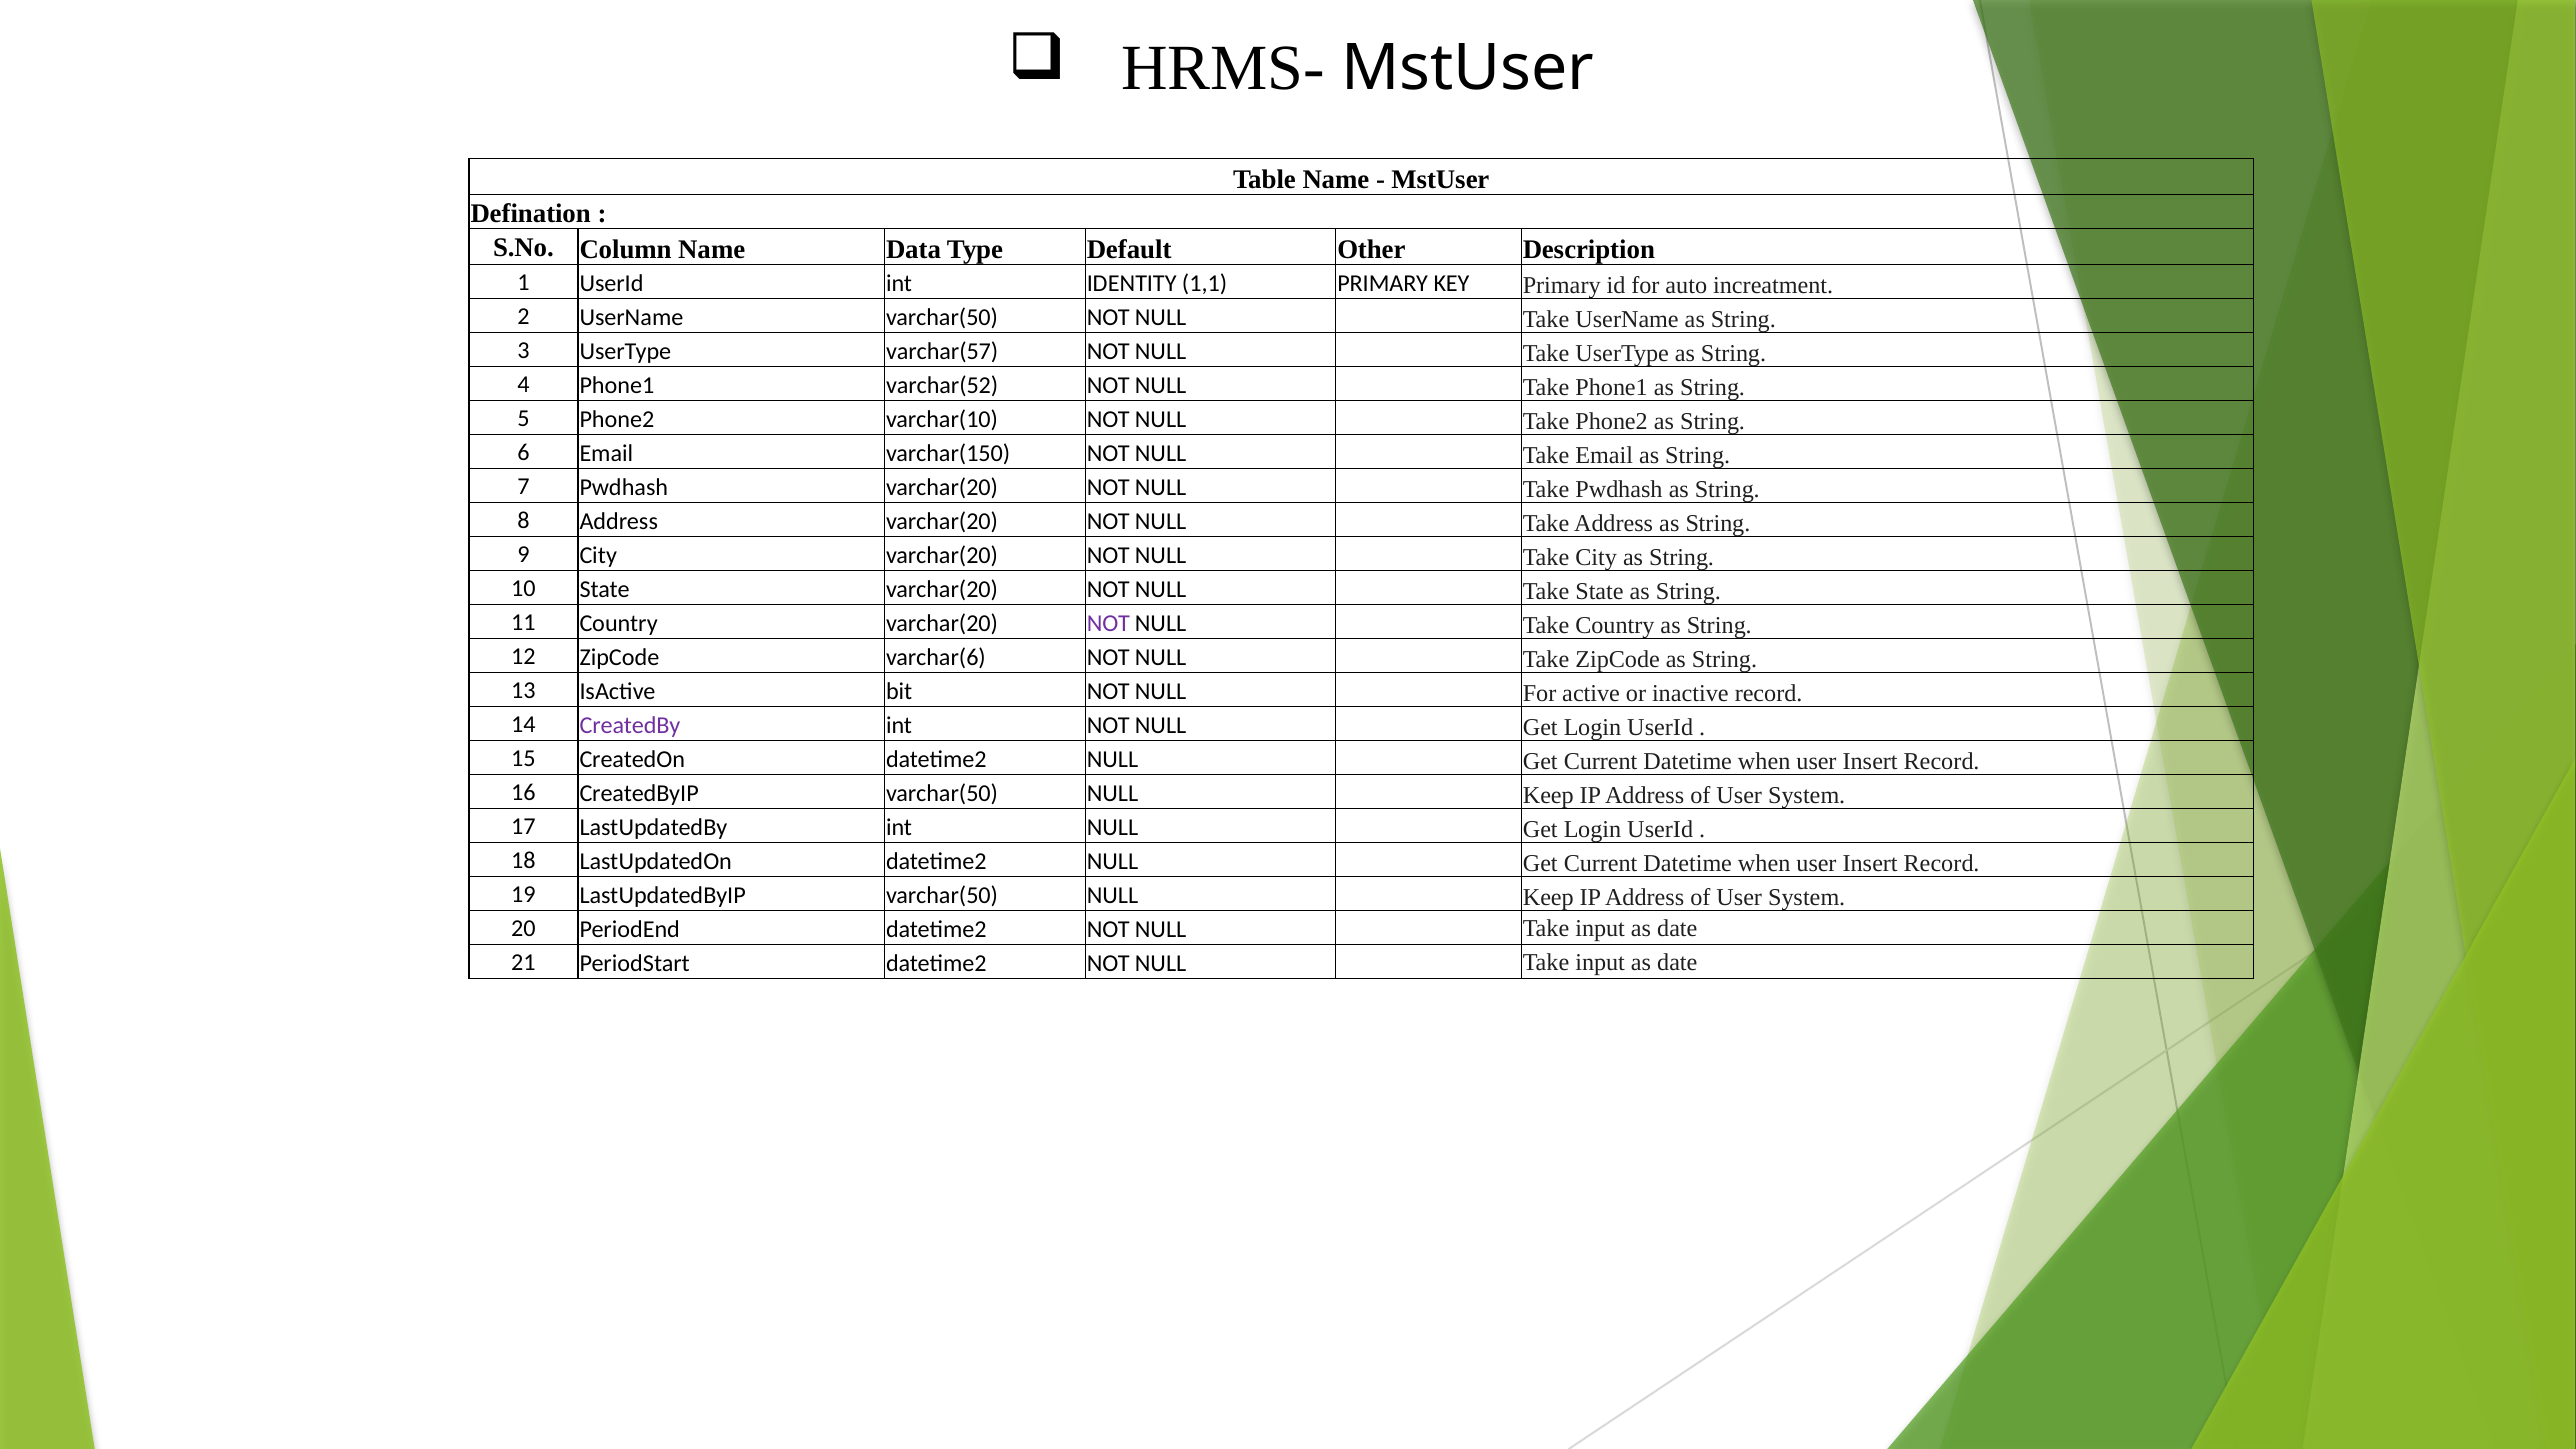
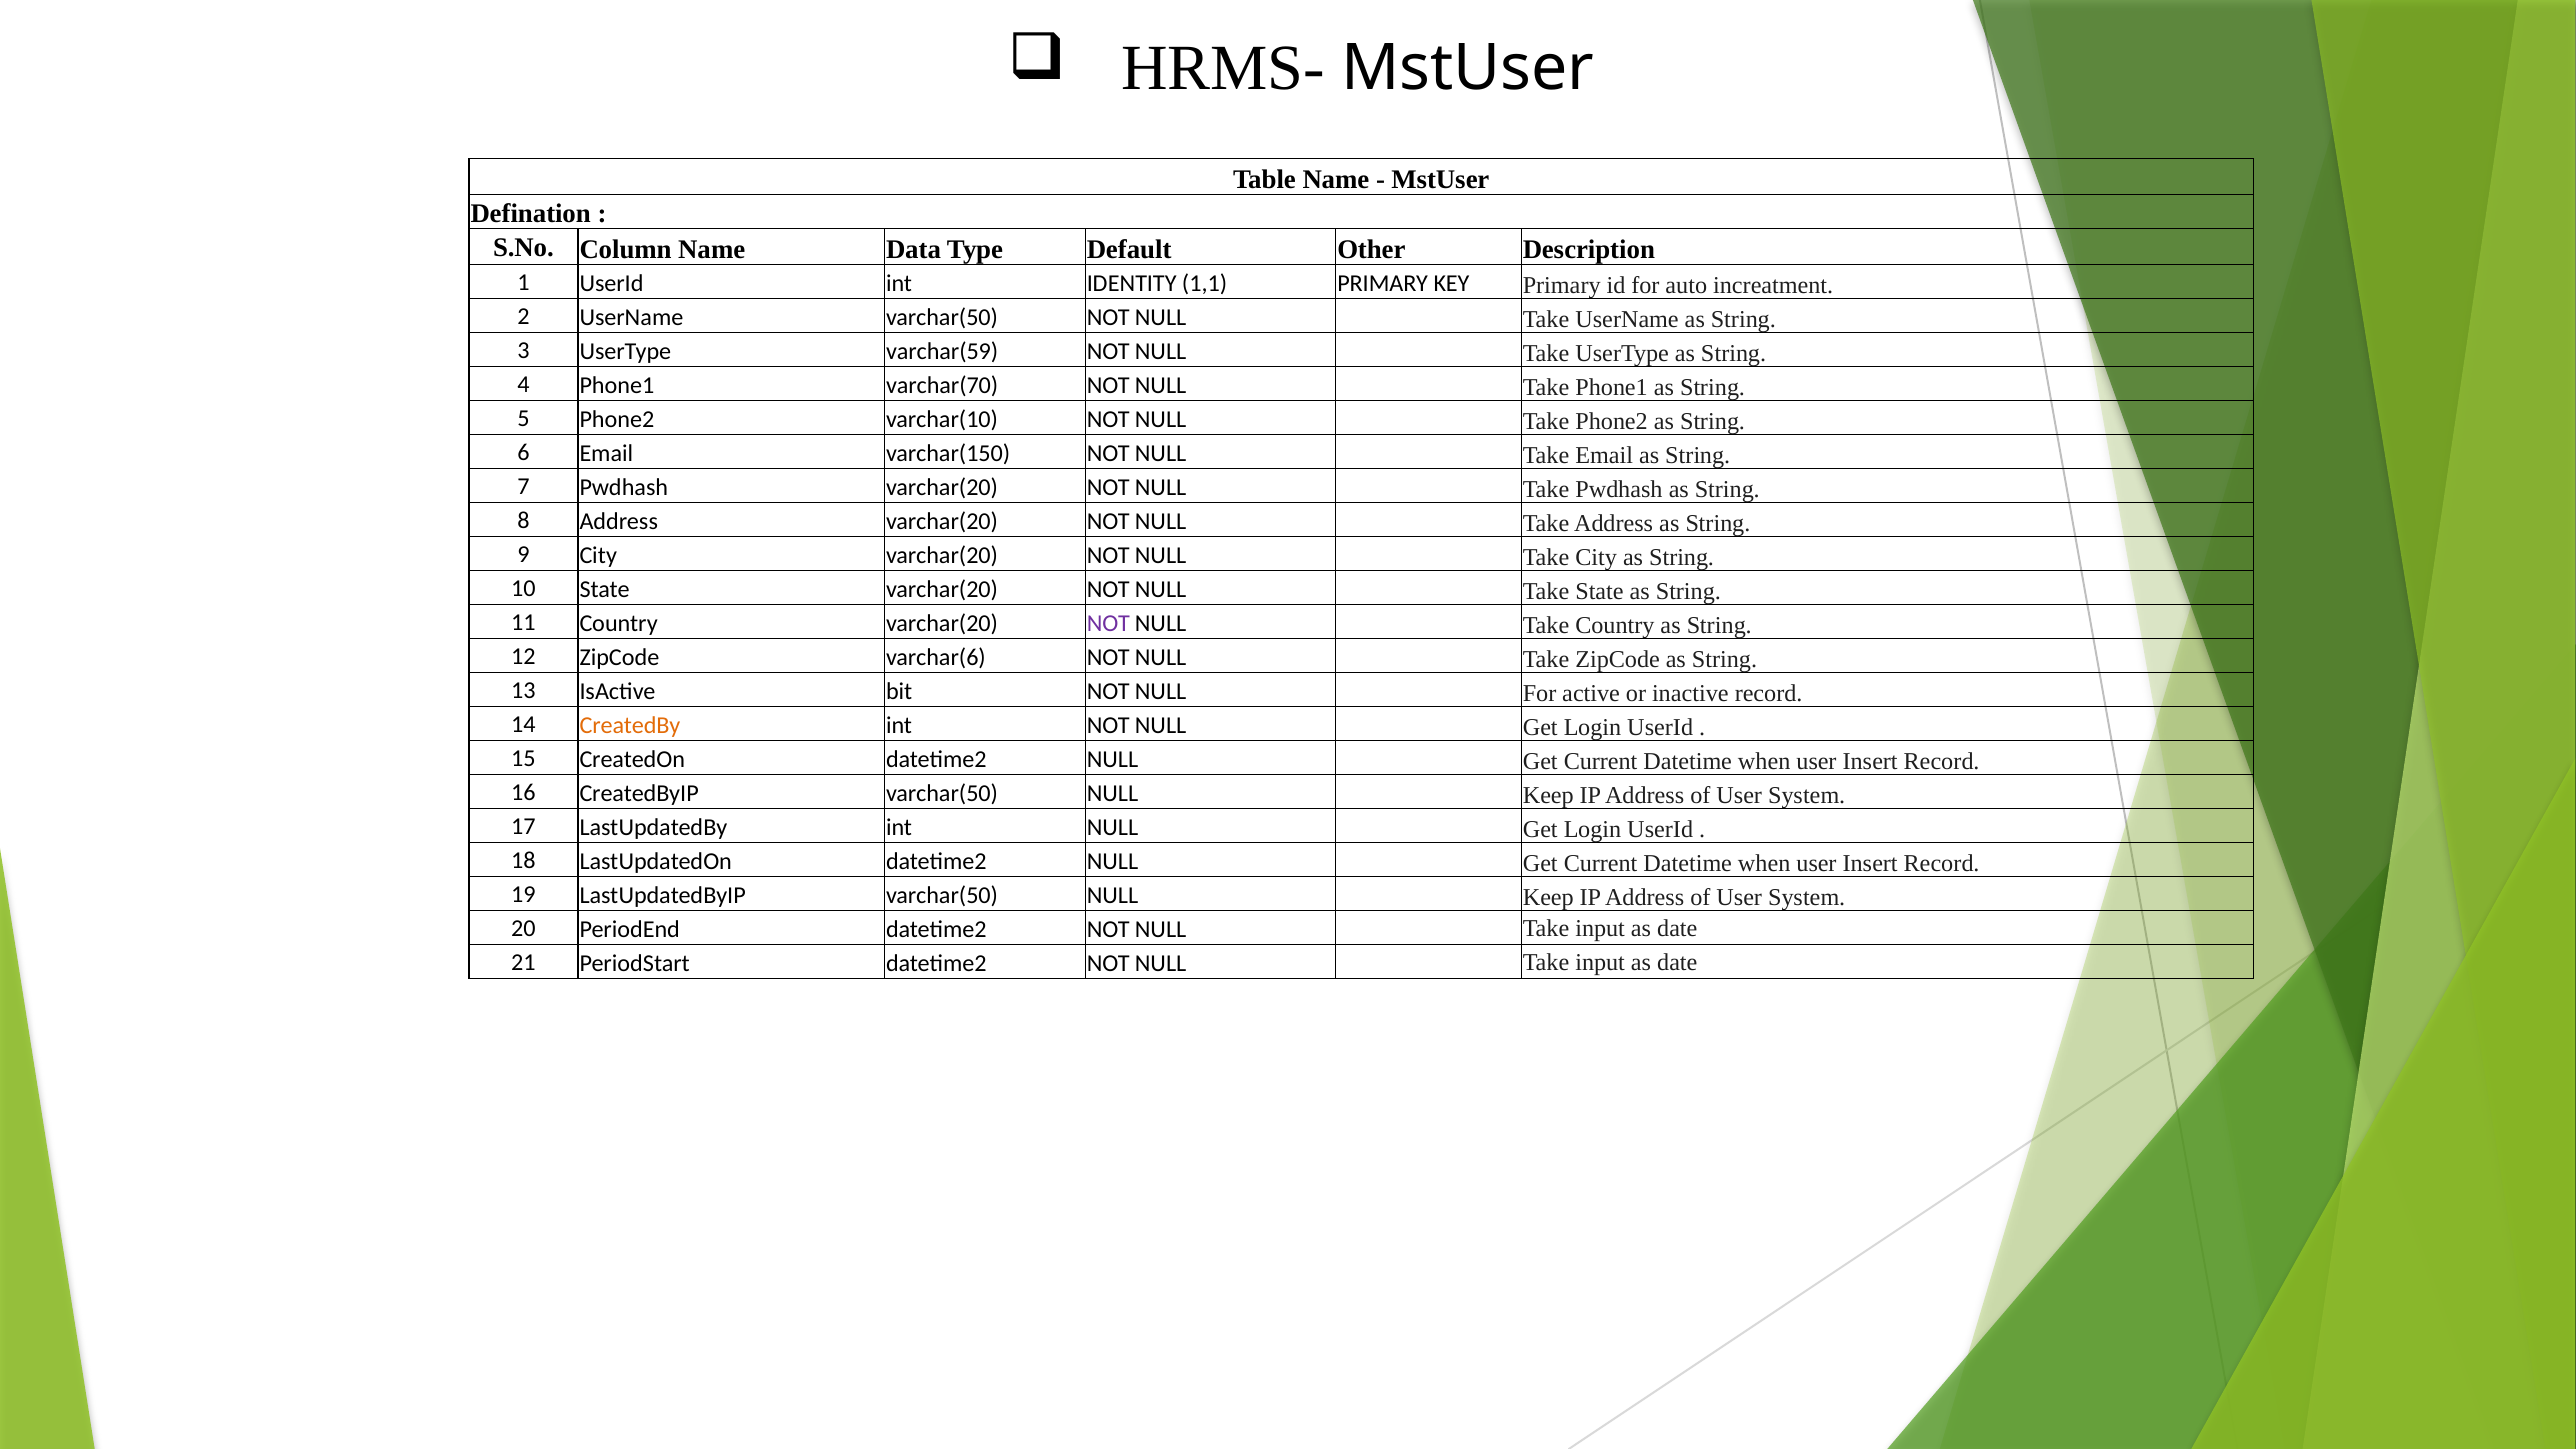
varchar(57: varchar(57 -> varchar(59
varchar(52: varchar(52 -> varchar(70
CreatedBy colour: purple -> orange
